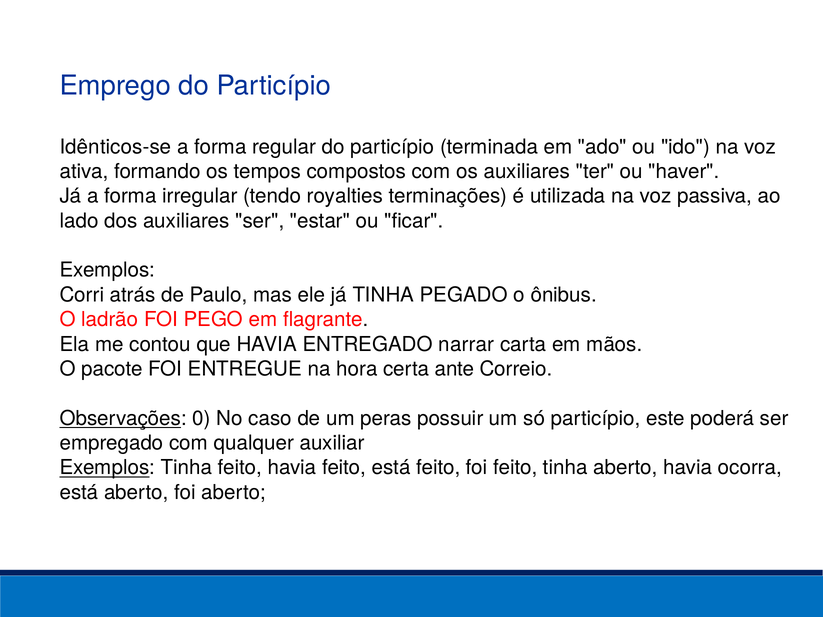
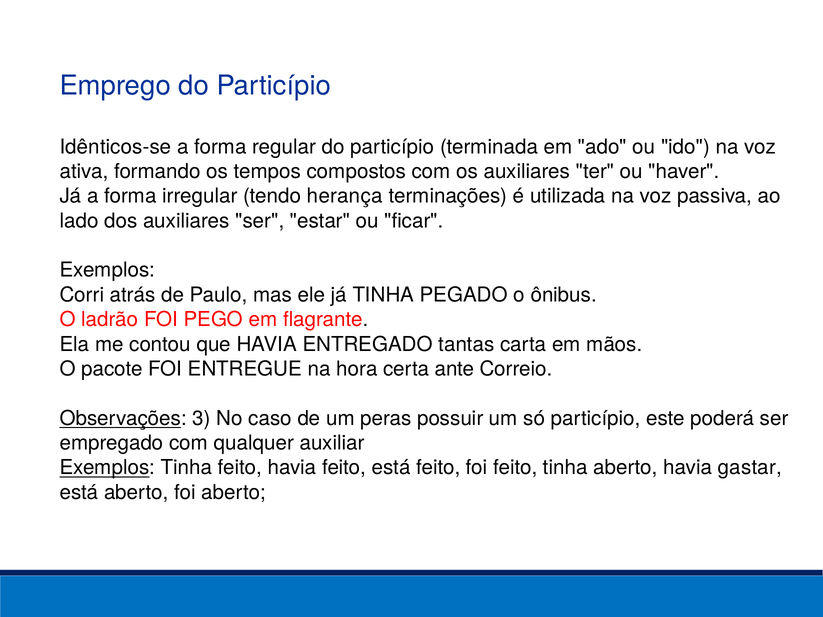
royalties: royalties -> herança
narrar: narrar -> tantas
0: 0 -> 3
ocorra: ocorra -> gastar
